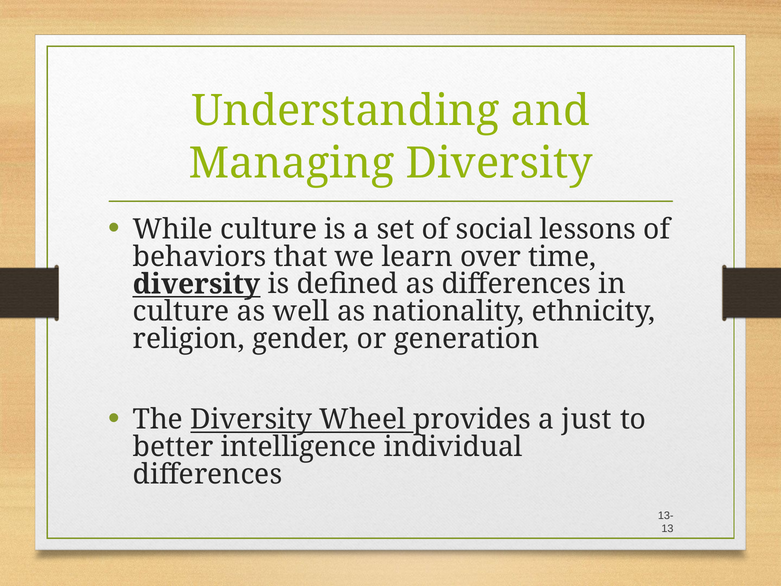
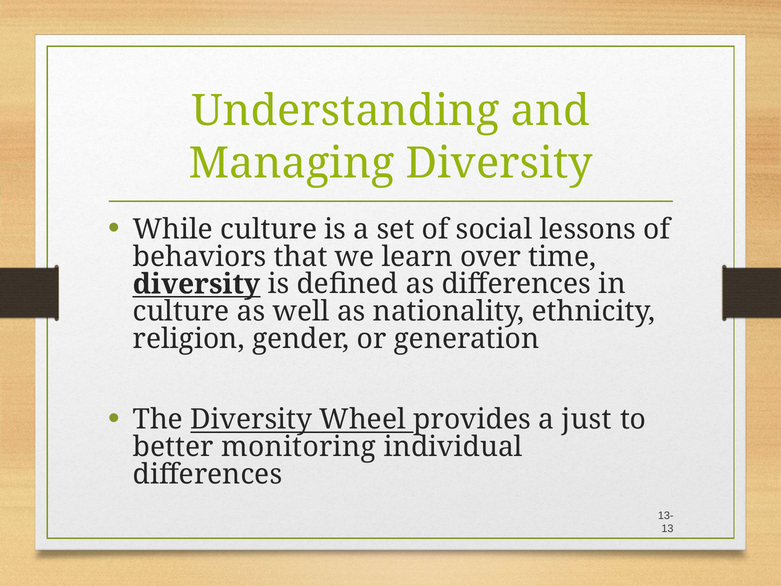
intelligence: intelligence -> monitoring
